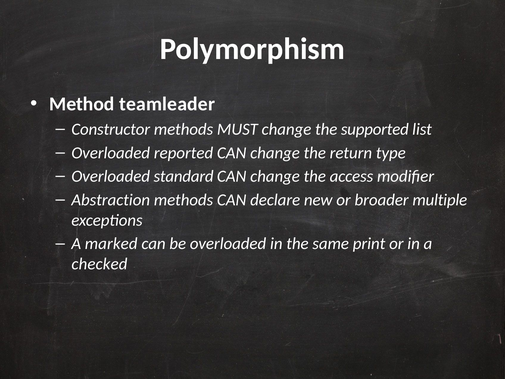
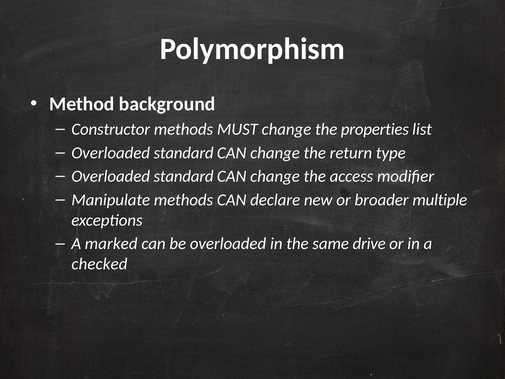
teamleader: teamleader -> background
supported: supported -> properties
reported at (184, 153): reported -> standard
Abstraction: Abstraction -> Manipulate
print: print -> drive
